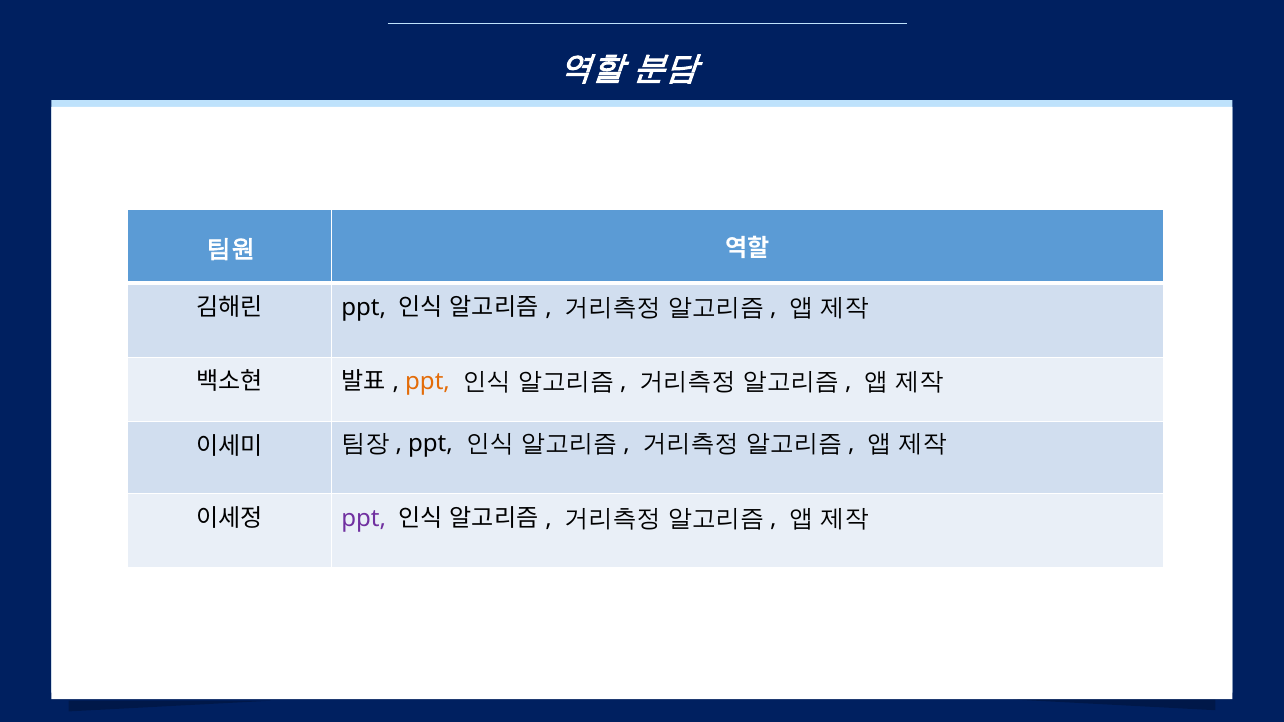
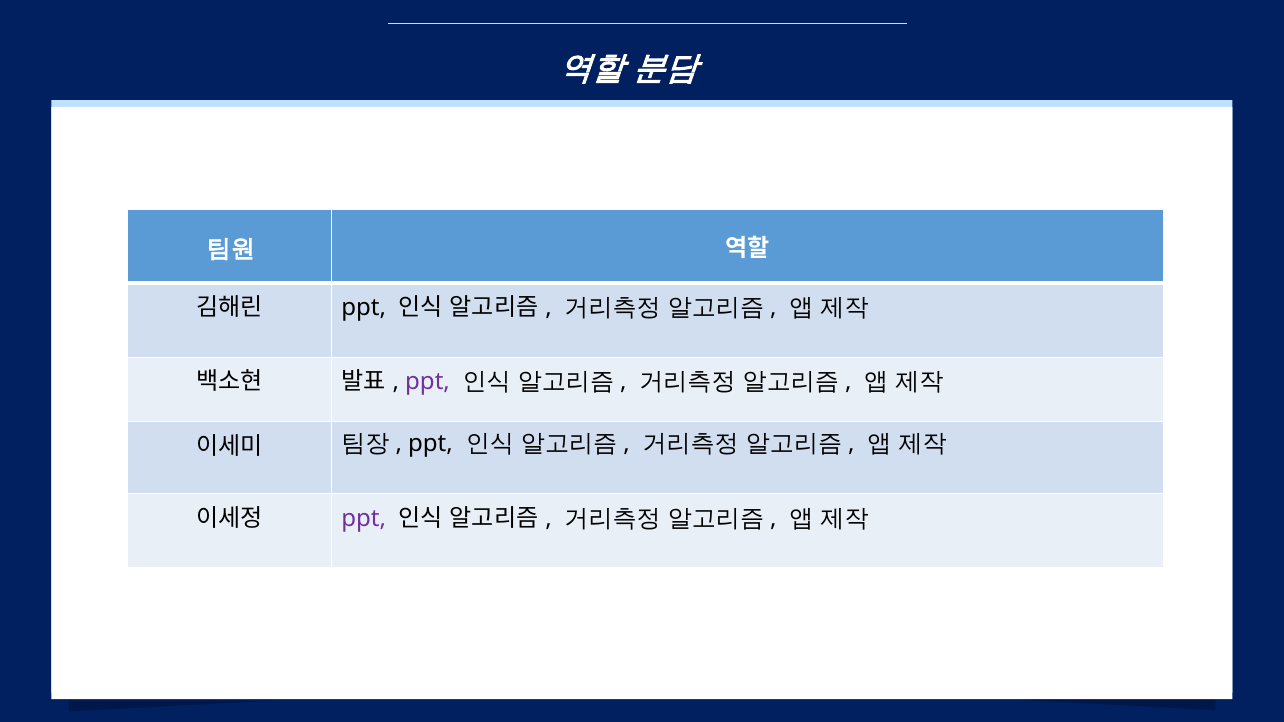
ppt at (428, 382) colour: orange -> purple
